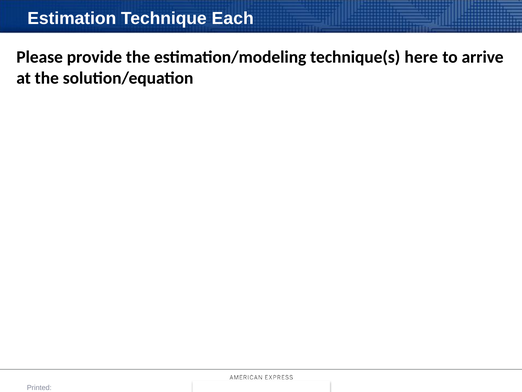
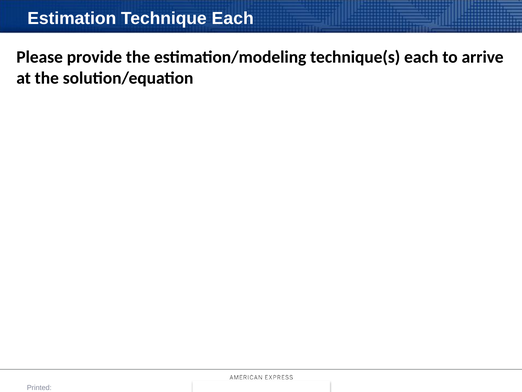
technique(s here: here -> each
